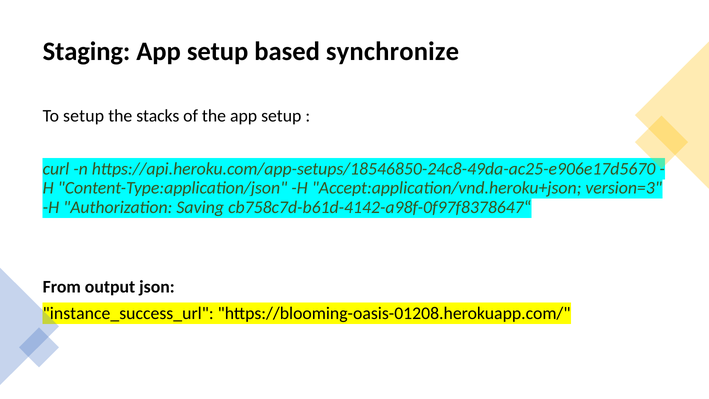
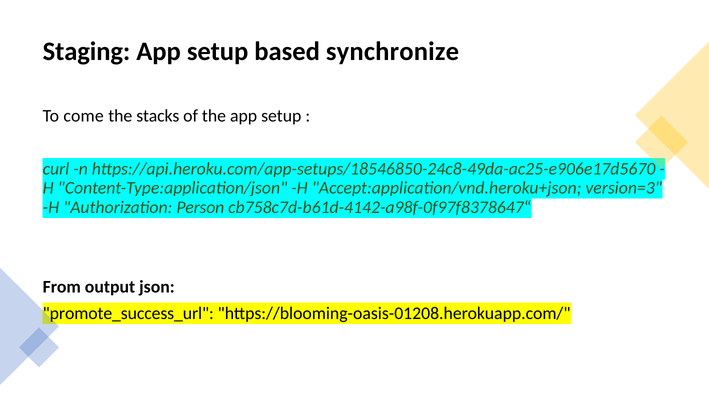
To setup: setup -> come
Saving: Saving -> Person
instance_success_url: instance_success_url -> promote_success_url
